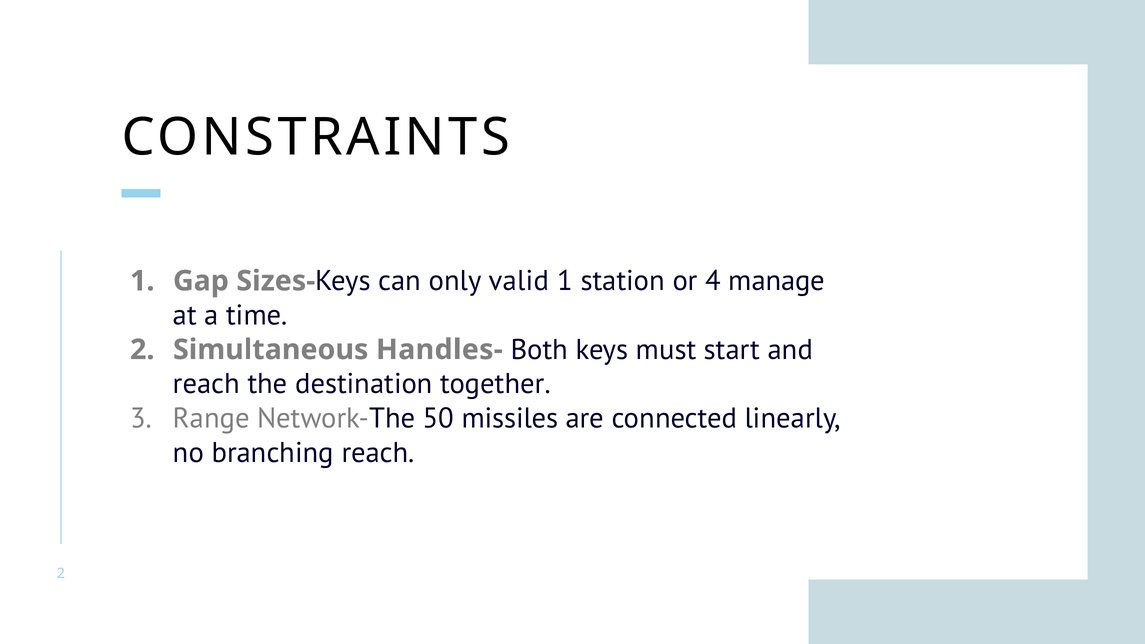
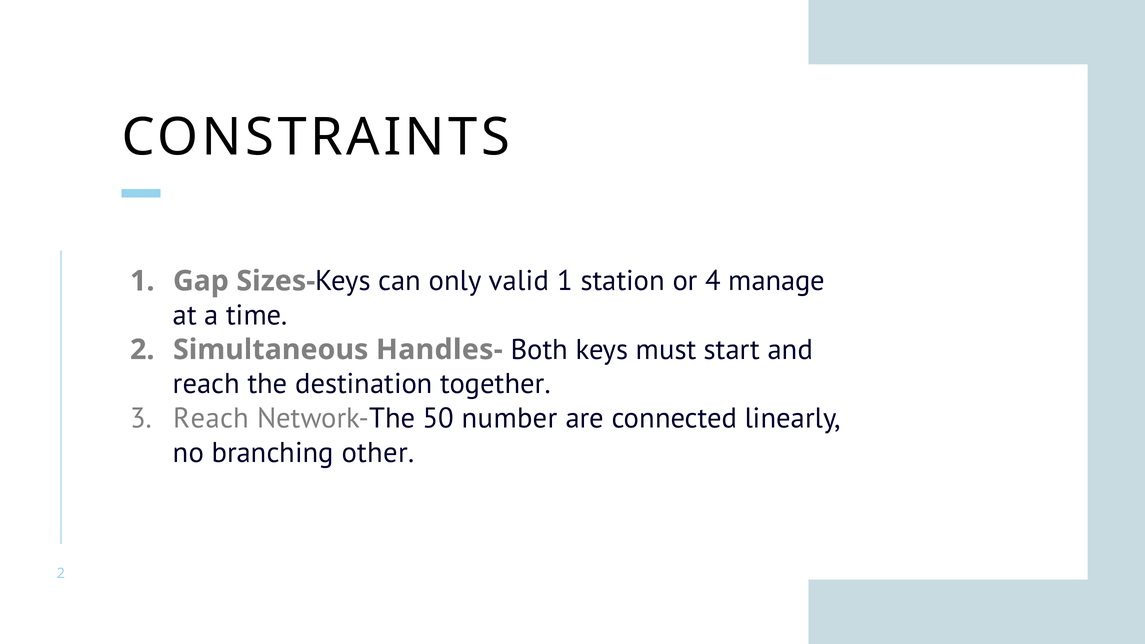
Range at (211, 418): Range -> Reach
missiles: missiles -> number
branching reach: reach -> other
